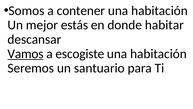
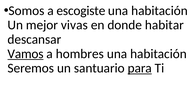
contener: contener -> escogiste
estás: estás -> vivas
escogiste: escogiste -> hombres
para underline: none -> present
